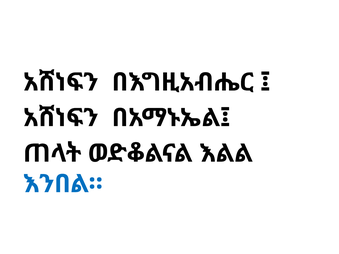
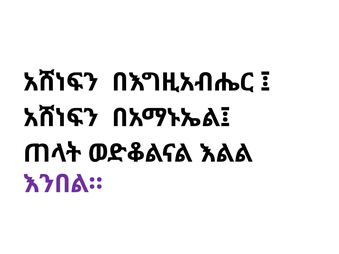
እንበል። colour: blue -> purple
